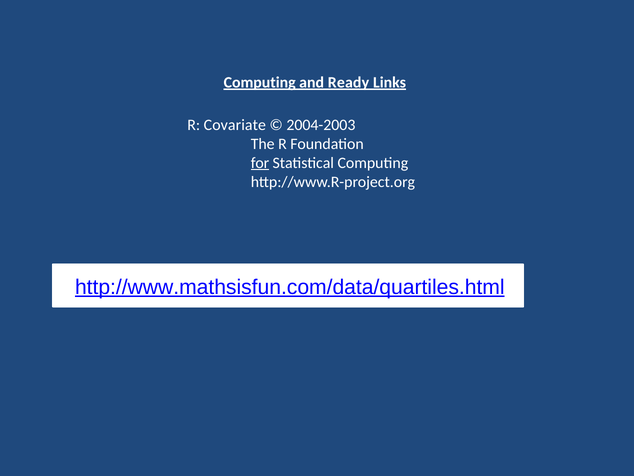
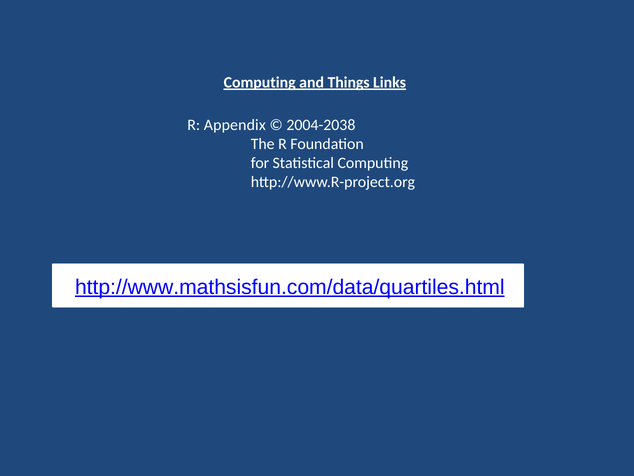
Ready: Ready -> Things
Covariate: Covariate -> Appendix
2004-2003: 2004-2003 -> 2004-2038
for underline: present -> none
